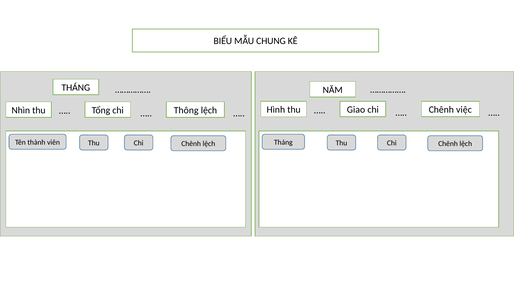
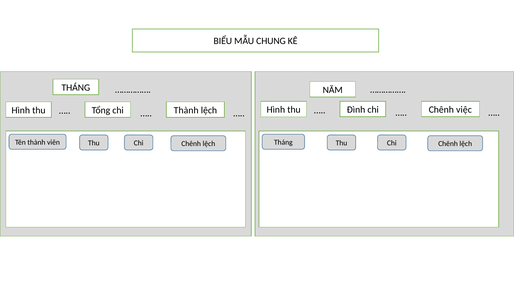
Giao: Giao -> Đình
Nhìn at (21, 110): Nhìn -> Hình
chi Thông: Thông -> Thành
